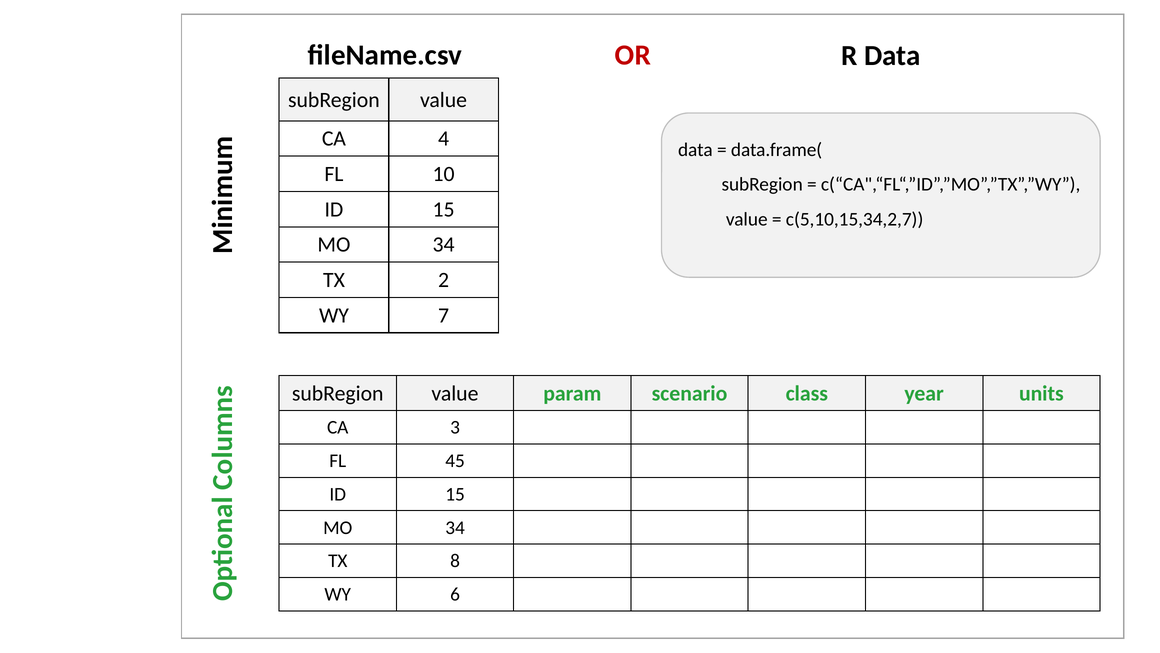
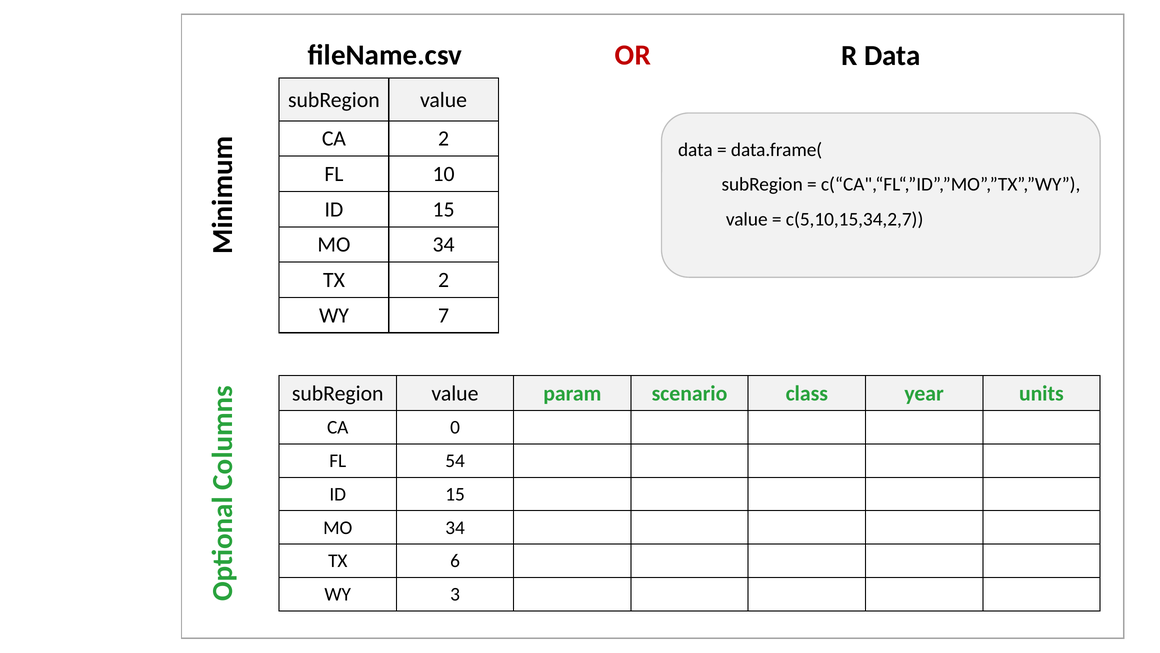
CA 4: 4 -> 2
3: 3 -> 0
45: 45 -> 54
8: 8 -> 6
6: 6 -> 3
